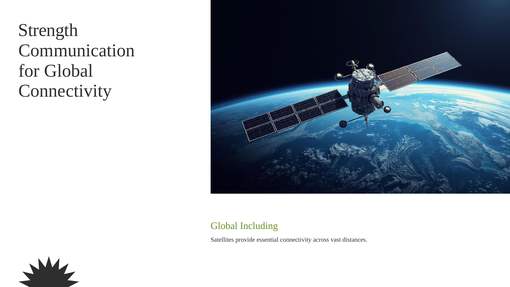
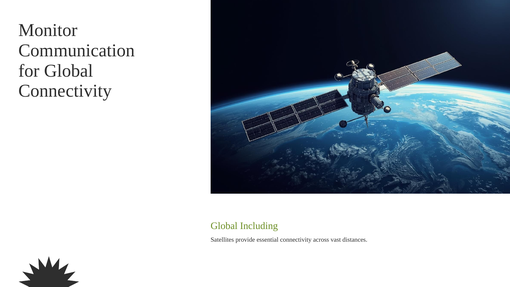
Strength: Strength -> Monitor
